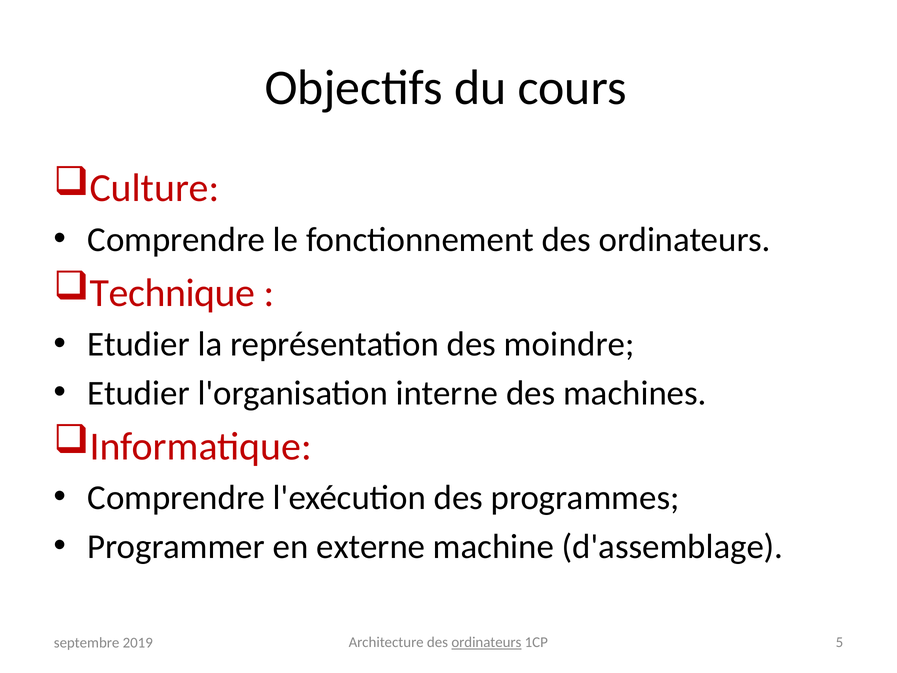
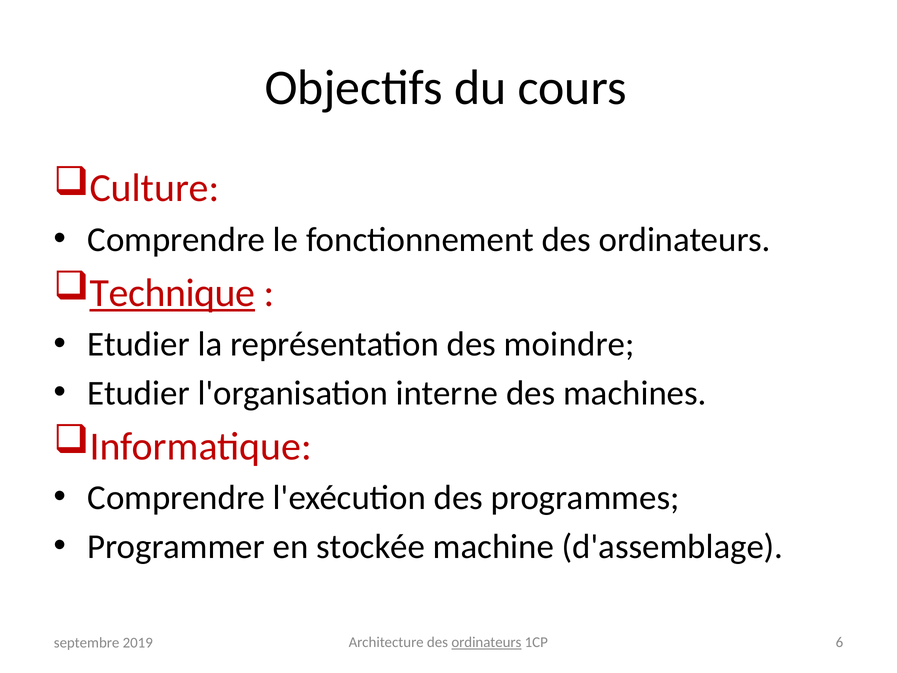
Technique underline: none -> present
externe: externe -> stockée
5: 5 -> 6
